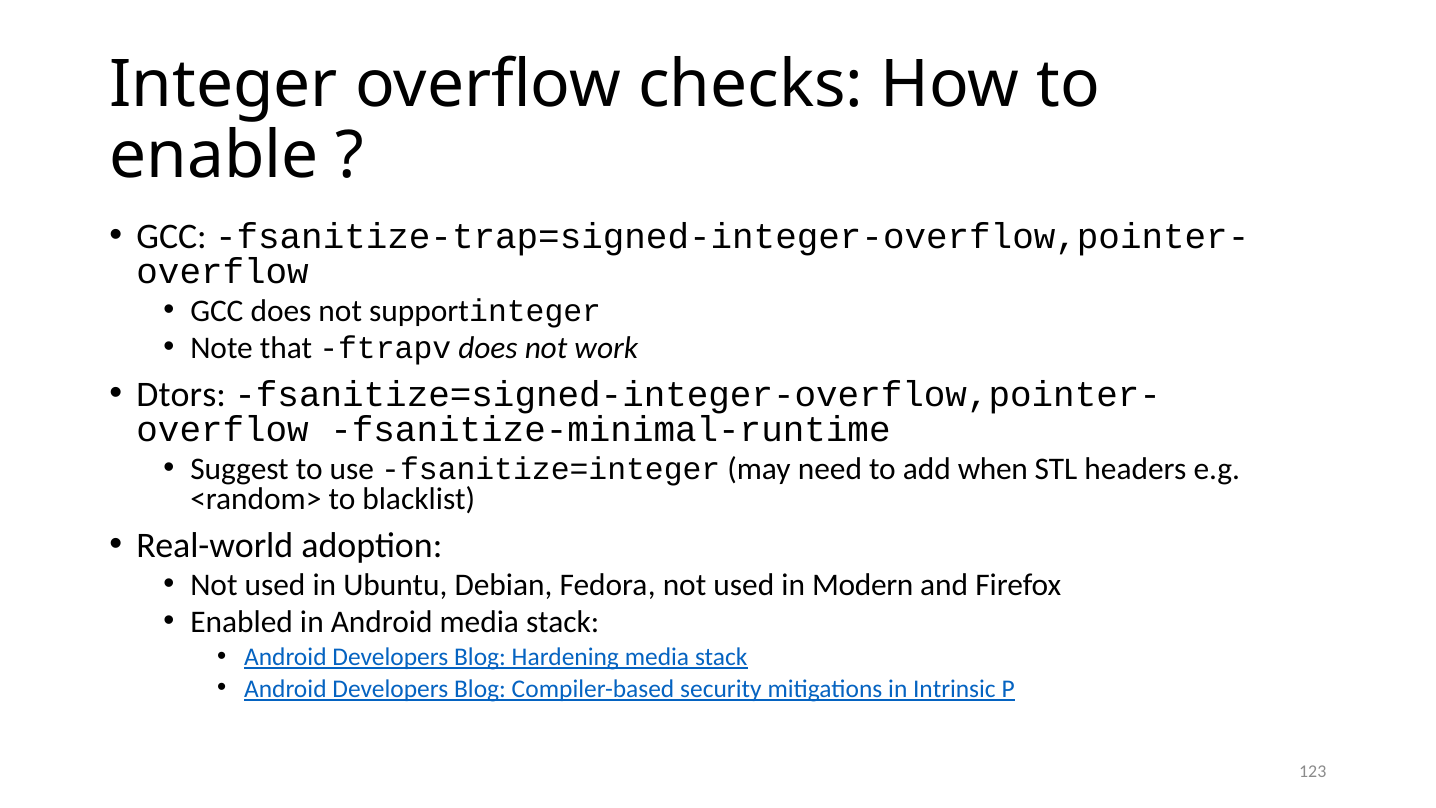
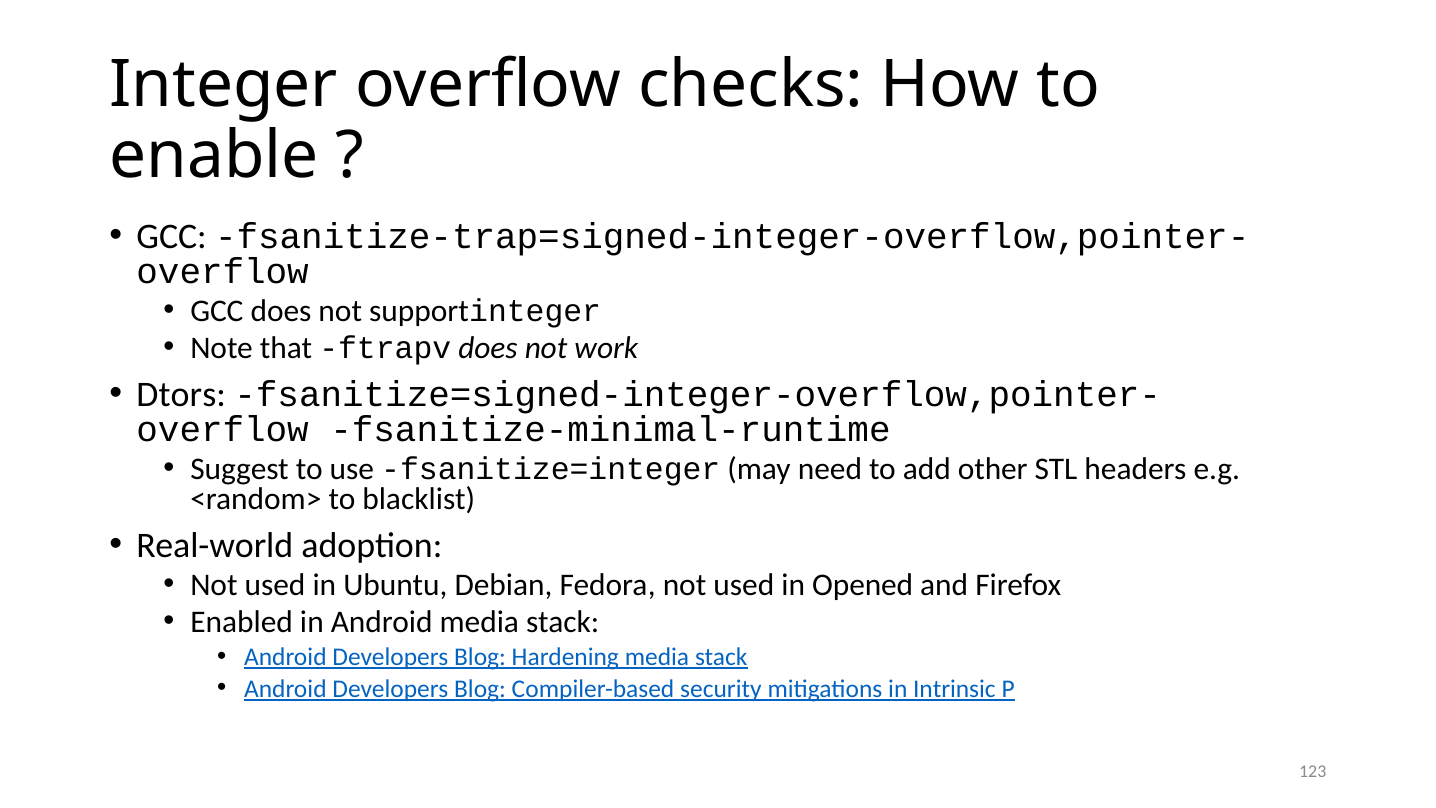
when: when -> other
Modern: Modern -> Opened
